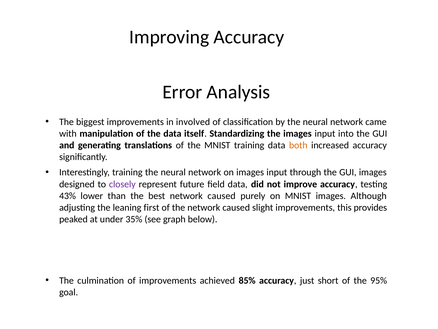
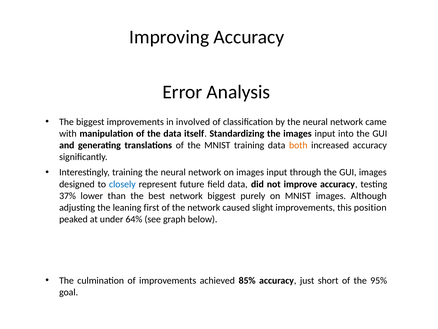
closely colour: purple -> blue
43%: 43% -> 37%
best network caused: caused -> biggest
provides: provides -> position
35%: 35% -> 64%
